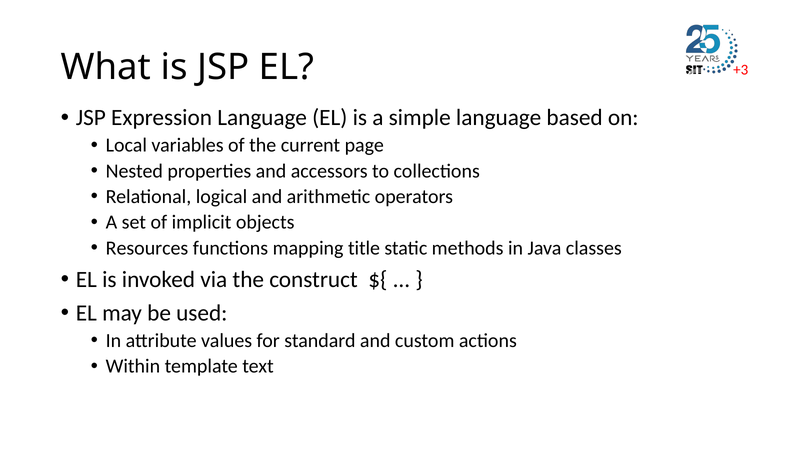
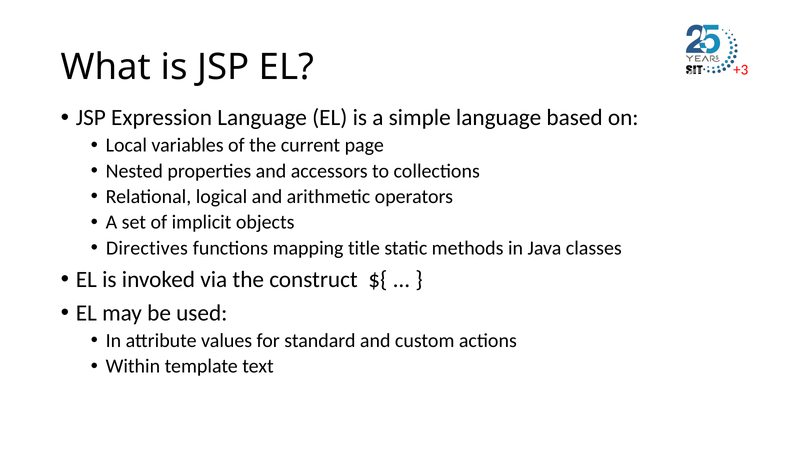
Resources: Resources -> Directives
